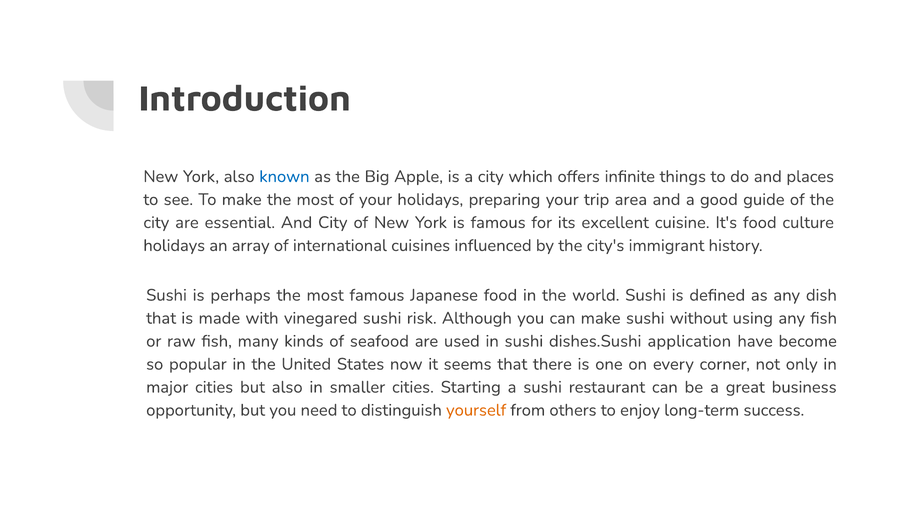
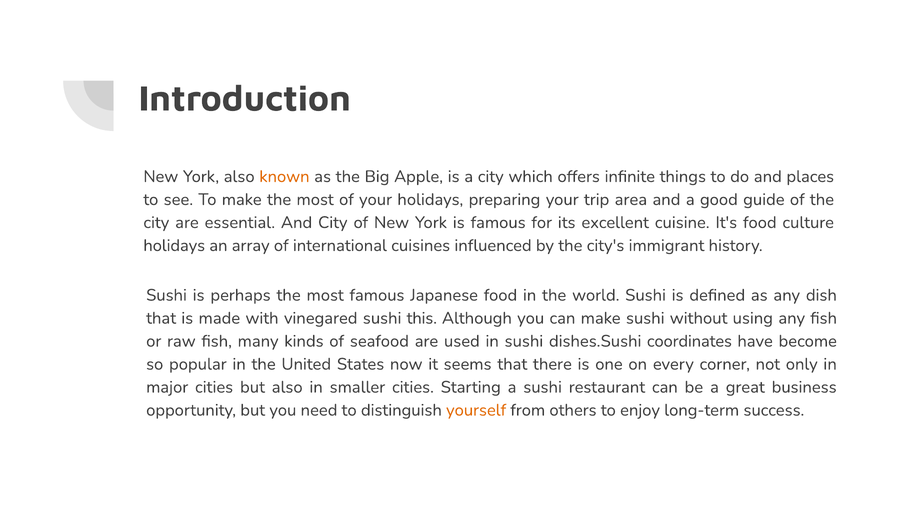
known colour: blue -> orange
risk: risk -> this
application: application -> coordinates
